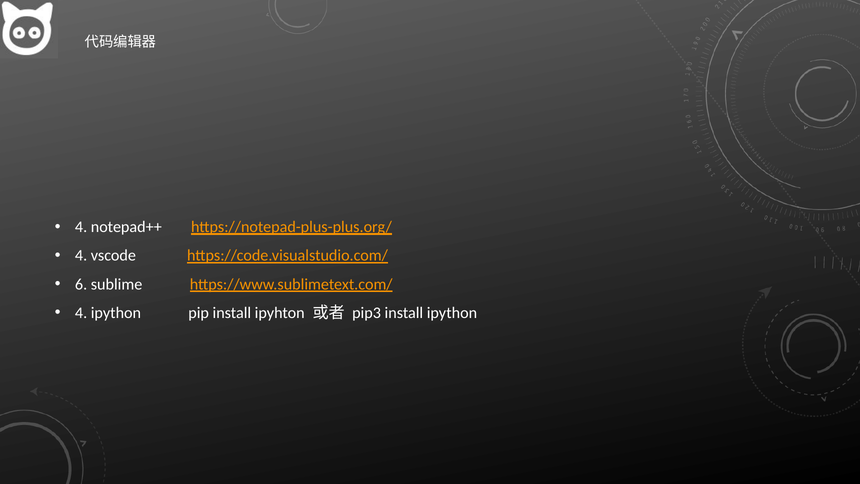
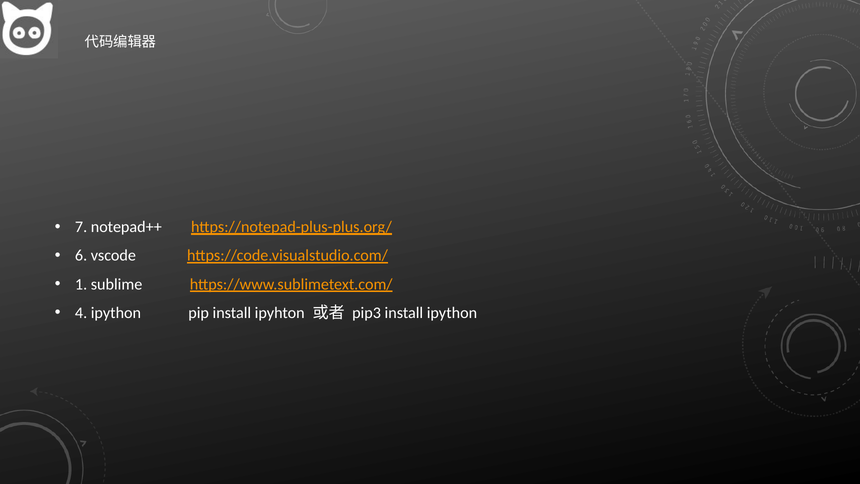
4 at (81, 227): 4 -> 7
4 at (81, 256): 4 -> 6
6: 6 -> 1
